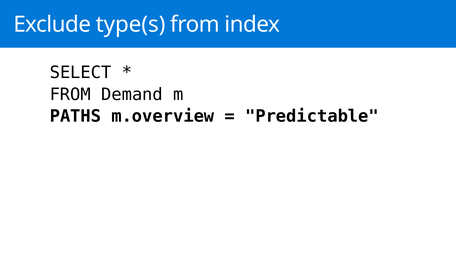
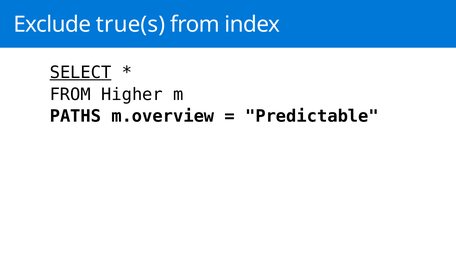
type(s: type(s -> true(s
SELECT underline: none -> present
Demand: Demand -> Higher
